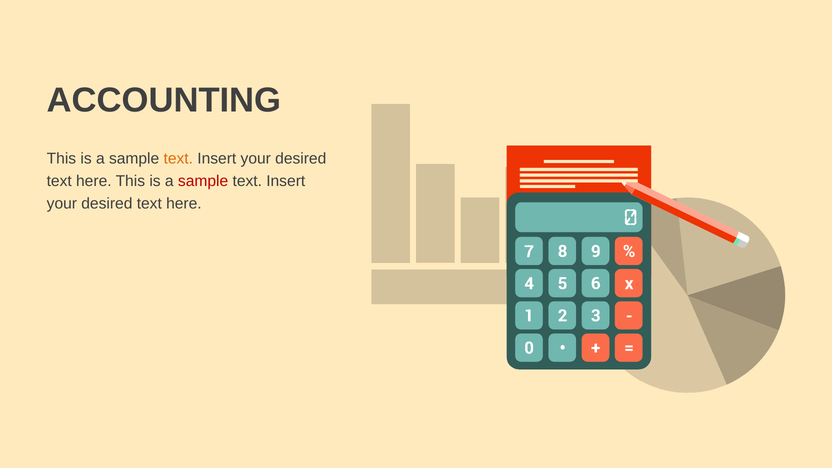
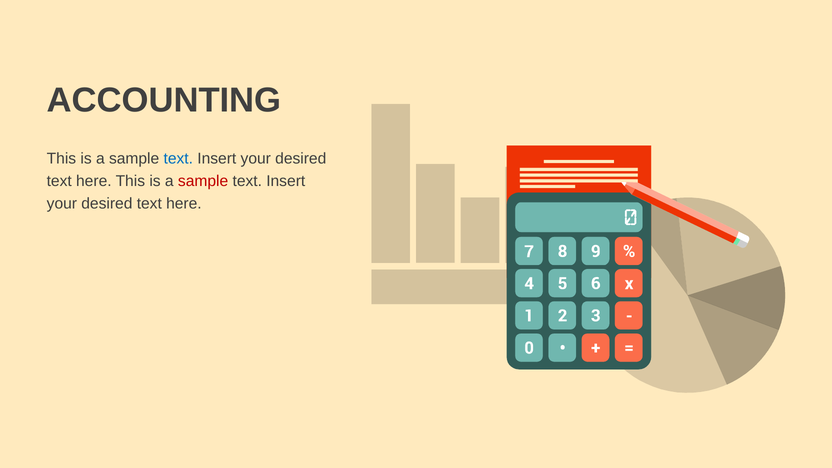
text at (178, 159) colour: orange -> blue
